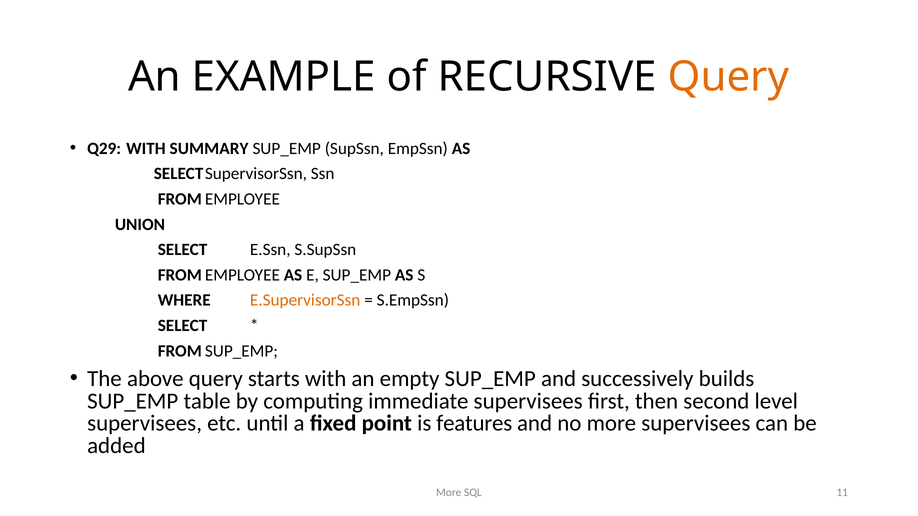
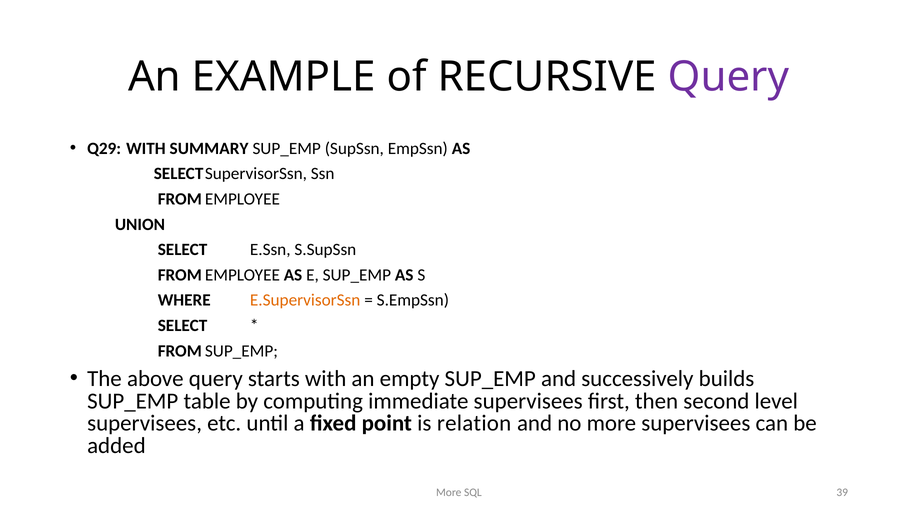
Query at (728, 77) colour: orange -> purple
features: features -> relation
11: 11 -> 39
